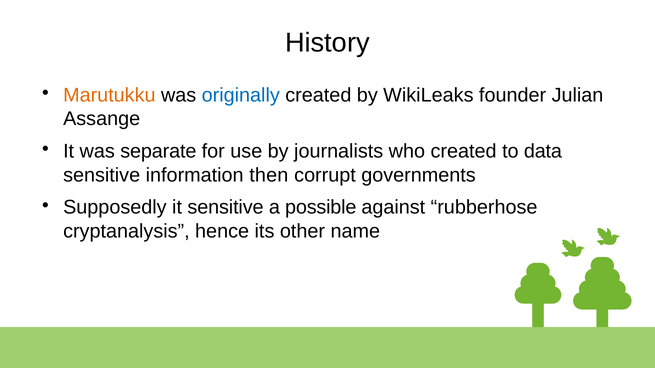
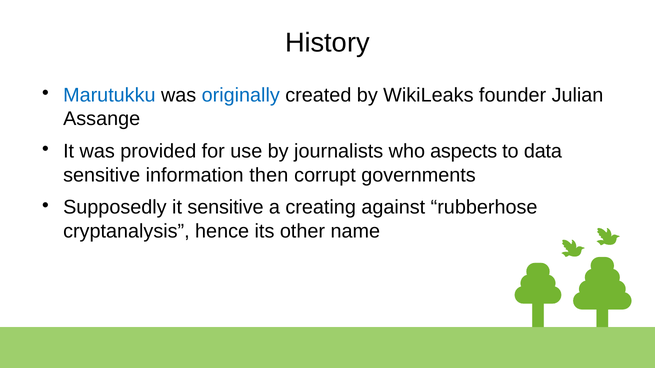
Marutukku colour: orange -> blue
separate: separate -> provided
who created: created -> aspects
possible: possible -> creating
